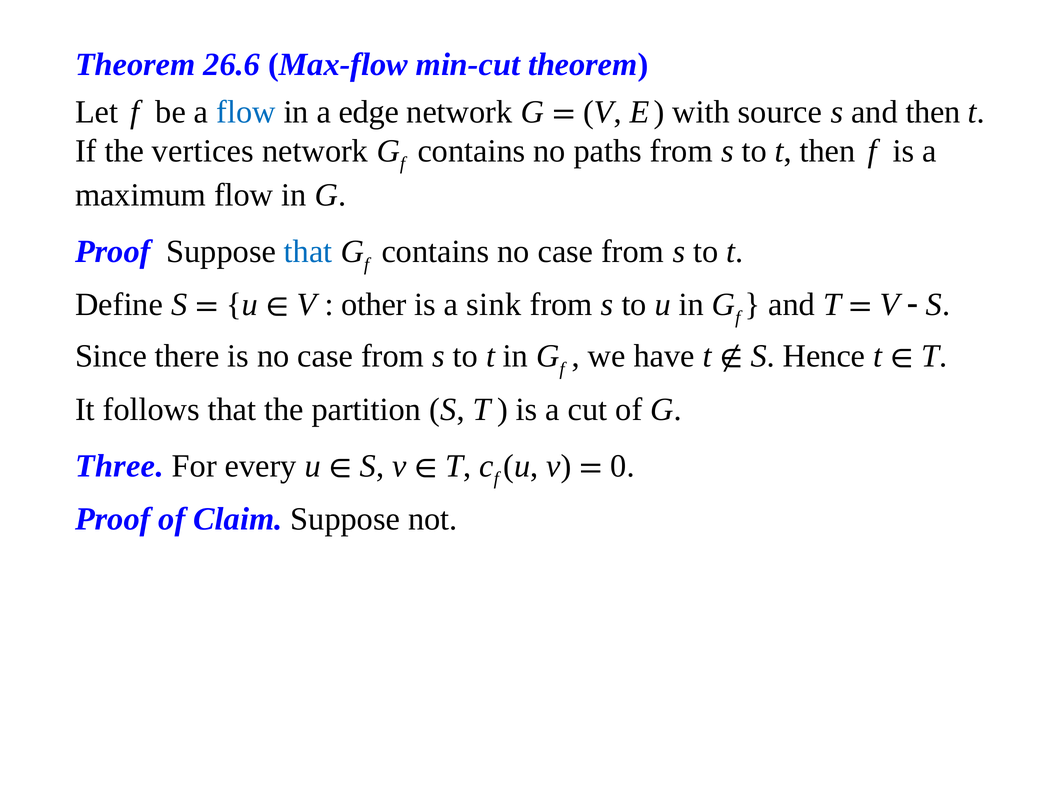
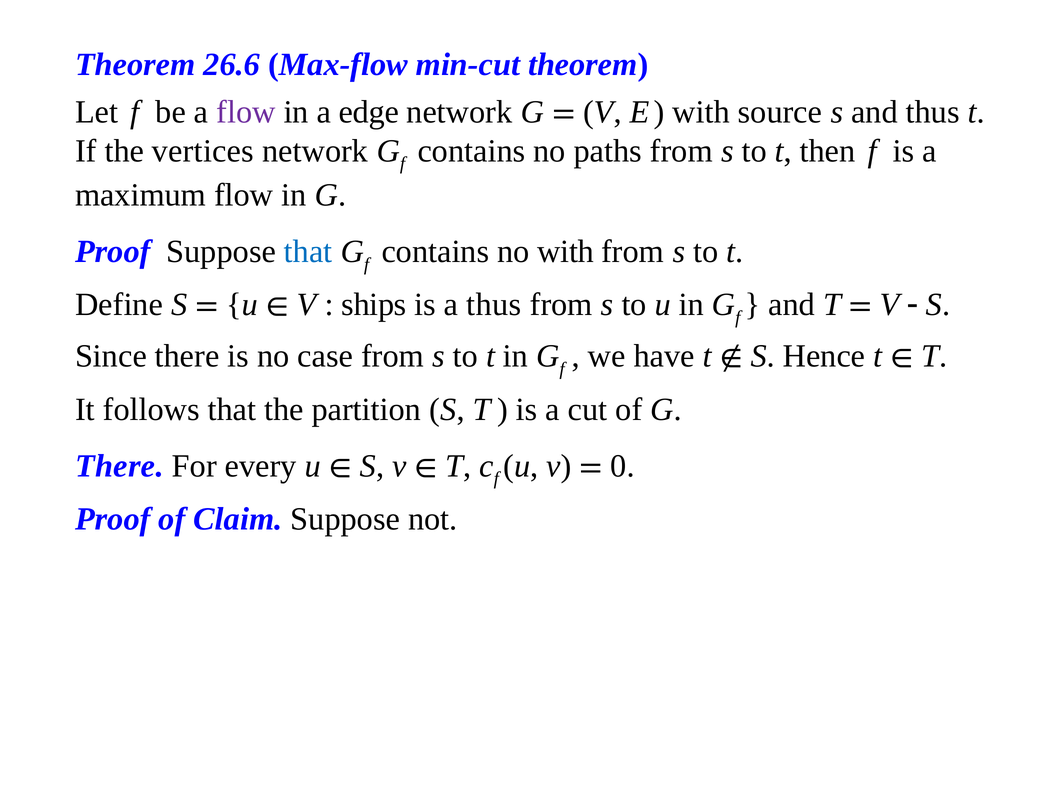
flow at (246, 112) colour: blue -> purple
and then: then -> thus
contains no case: case -> with
other: other -> ships
a sink: sink -> thus
Three at (119, 466): Three -> There
